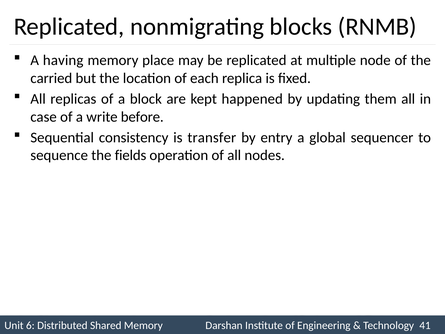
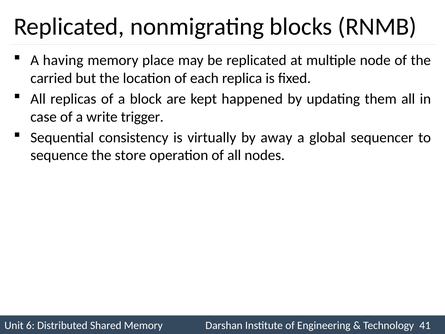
before: before -> trigger
transfer: transfer -> virtually
entry: entry -> away
fields: fields -> store
